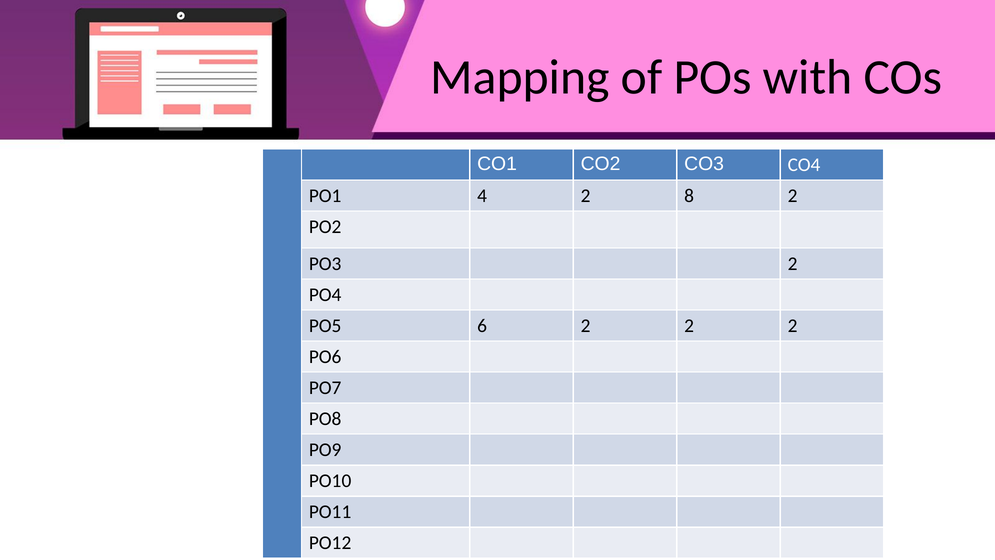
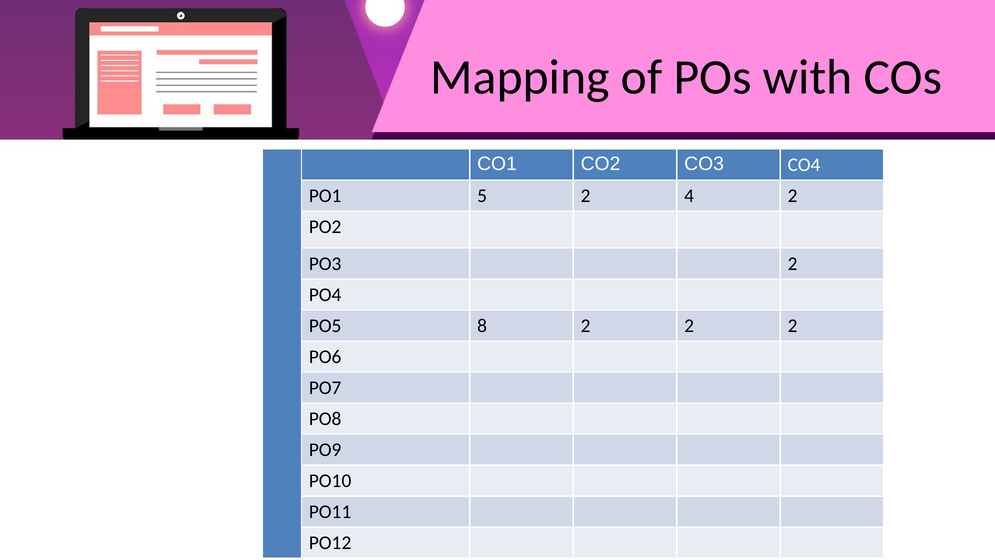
4: 4 -> 5
8: 8 -> 4
6: 6 -> 8
